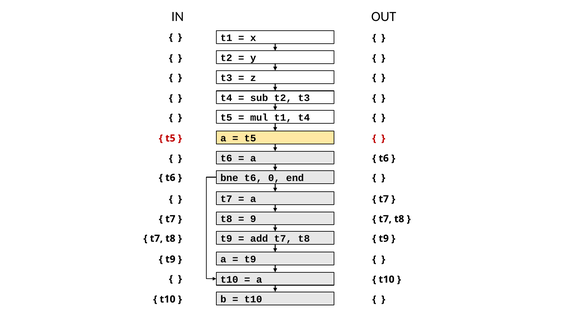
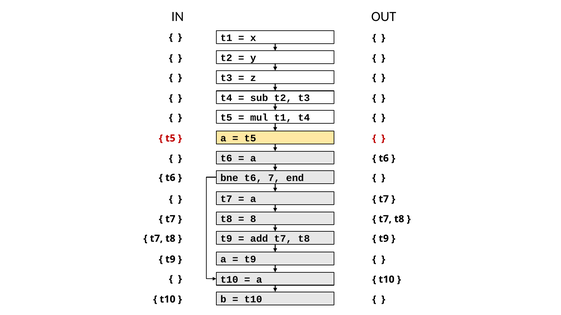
0: 0 -> 7
9: 9 -> 8
